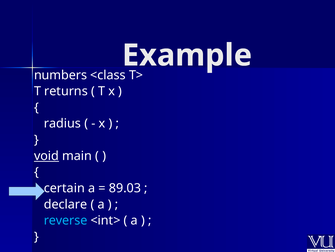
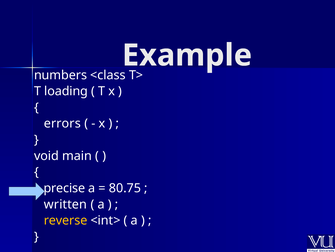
returns: returns -> loading
radius: radius -> errors
void underline: present -> none
certain: certain -> precise
89.03: 89.03 -> 80.75
declare: declare -> written
reverse colour: light blue -> yellow
